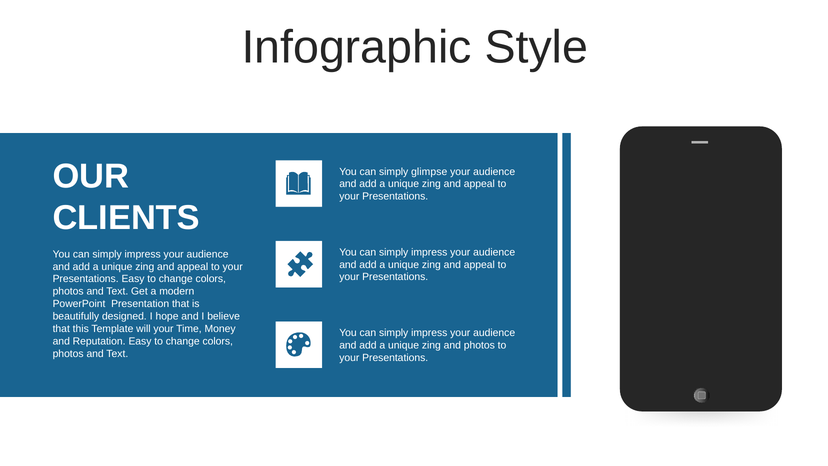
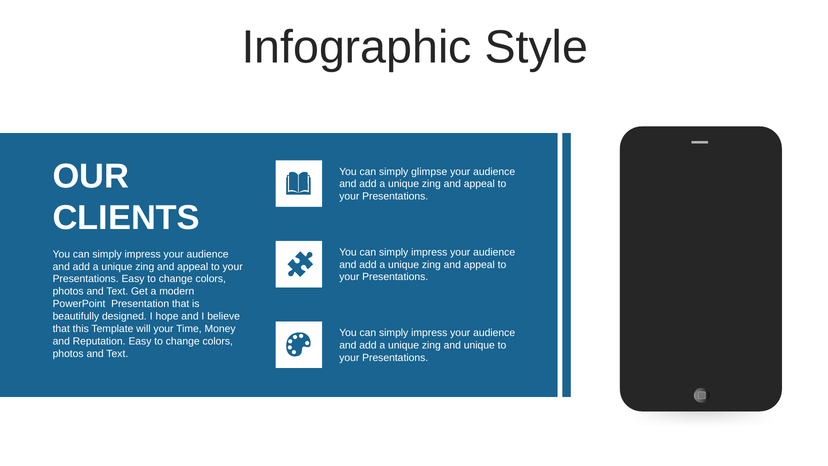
and photos: photos -> unique
